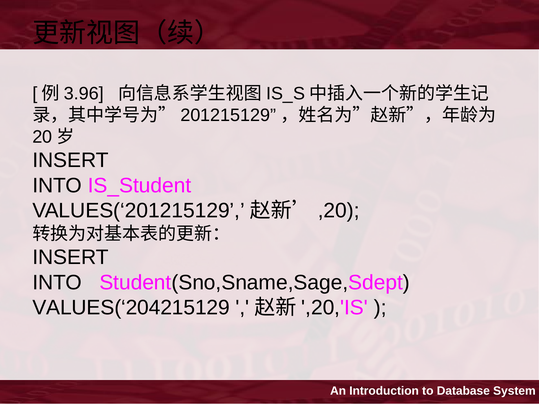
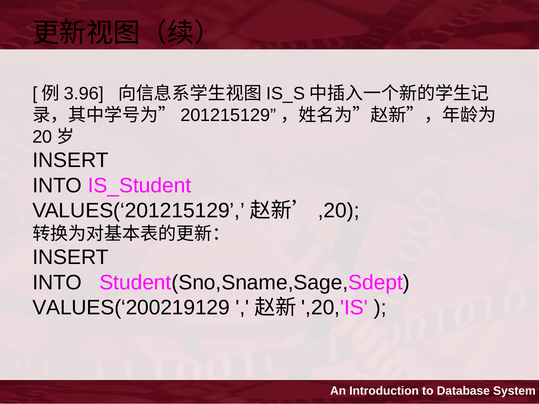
VALUES(‘204215129: VALUES(‘204215129 -> VALUES(‘200219129
